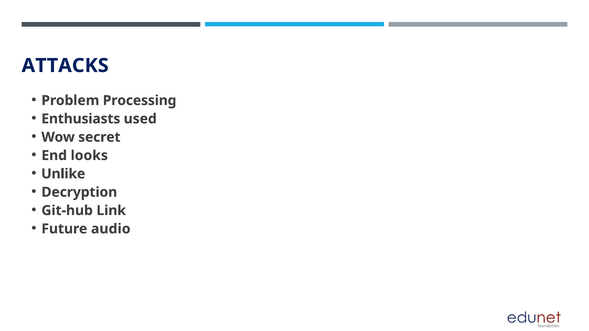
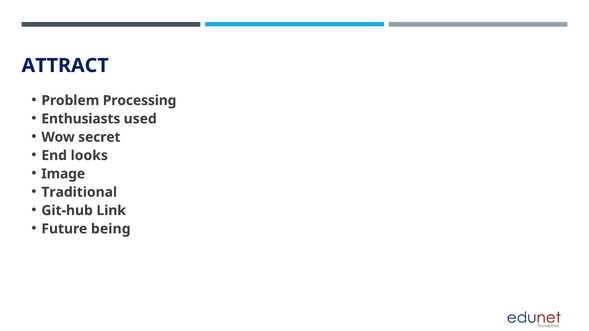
ATTACKS: ATTACKS -> ATTRACT
Unlike: Unlike -> Image
Decryption: Decryption -> Traditional
audio: audio -> being
